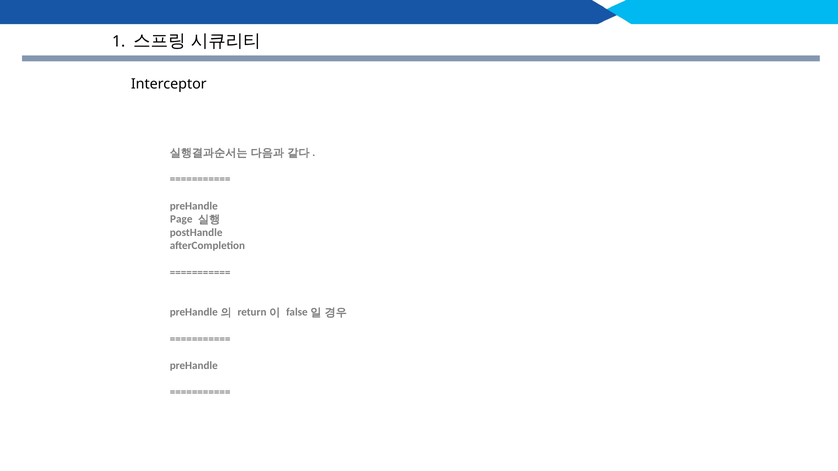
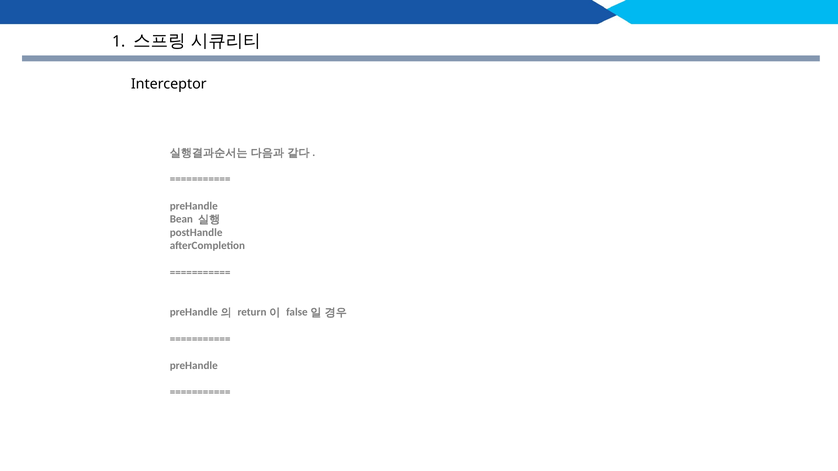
Page: Page -> Bean
